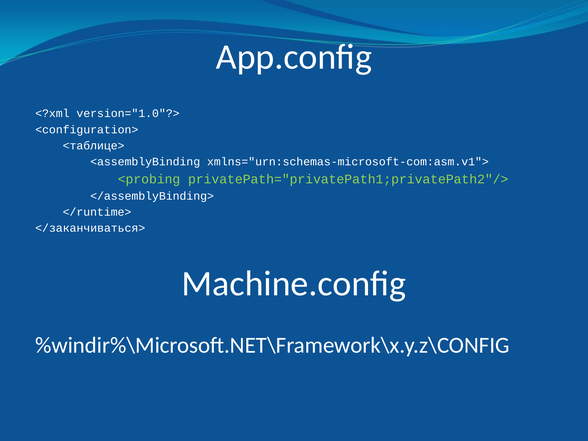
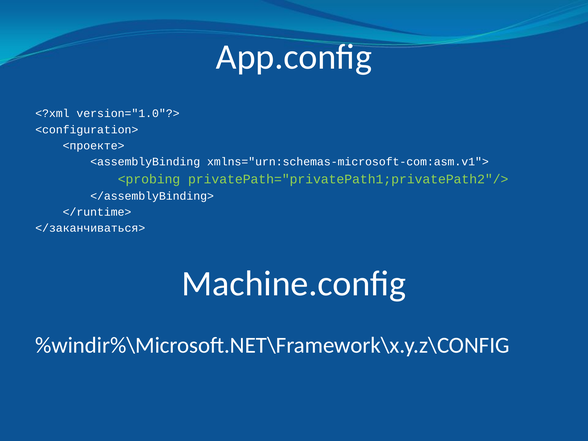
<таблице>: <таблице> -> <проекте>
